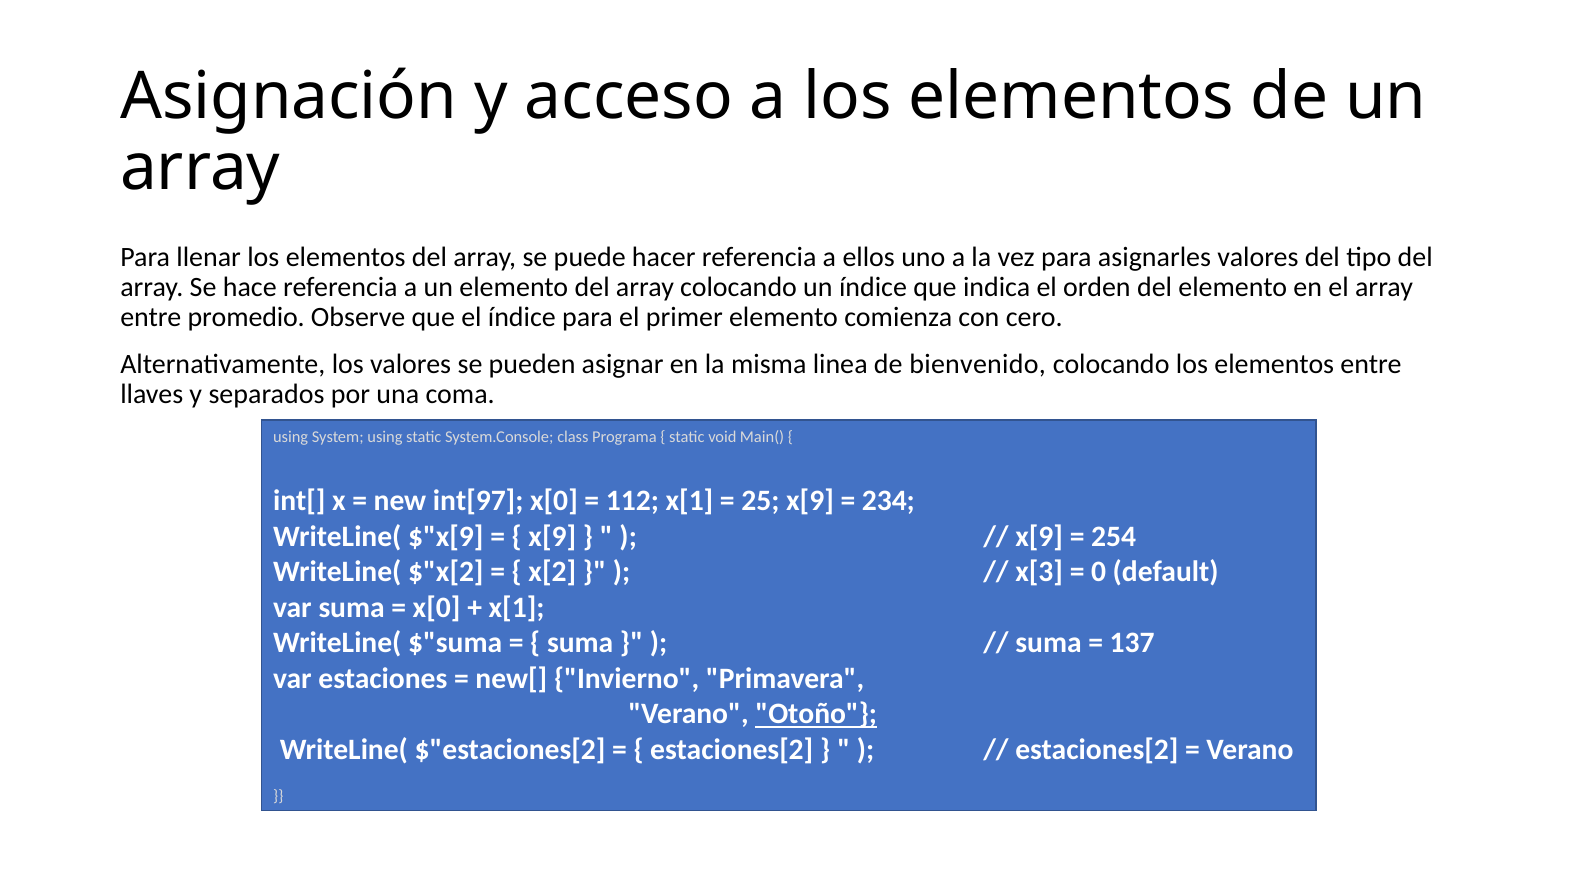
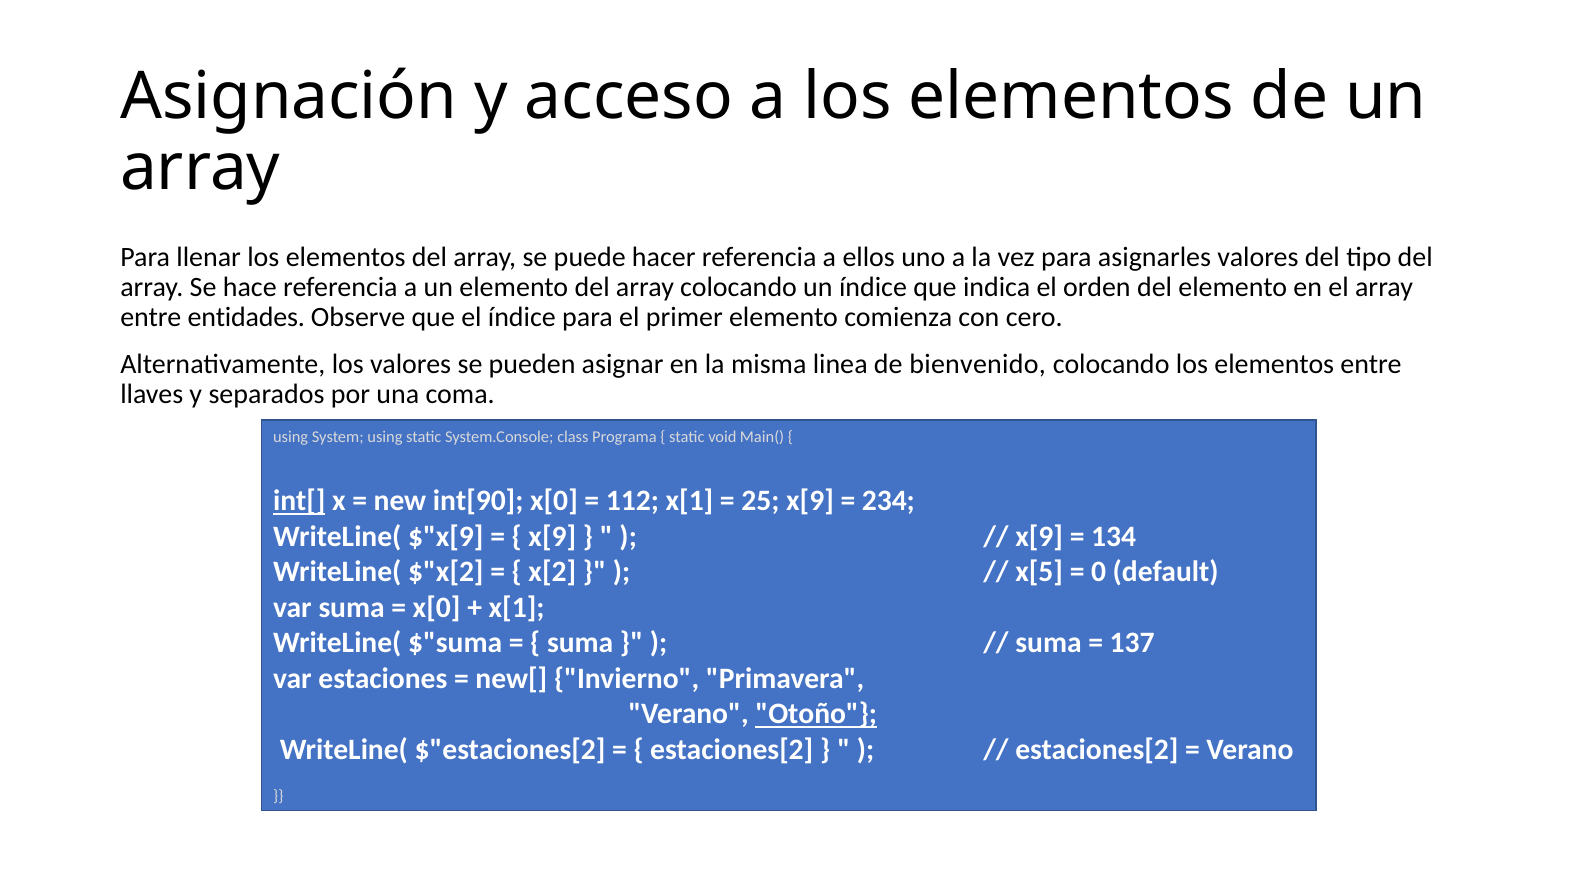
promedio: promedio -> entidades
int[ underline: none -> present
int[97: int[97 -> int[90
254: 254 -> 134
x[3: x[3 -> x[5
